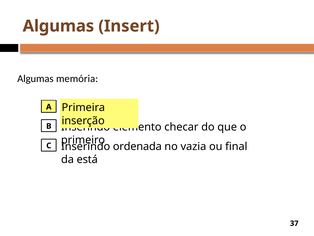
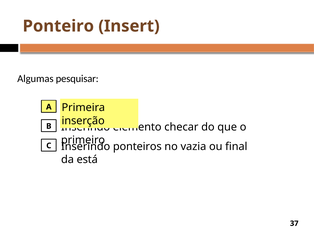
Algumas at (58, 26): Algumas -> Ponteiro
memória: memória -> pesquisar
ordenada: ordenada -> ponteiros
